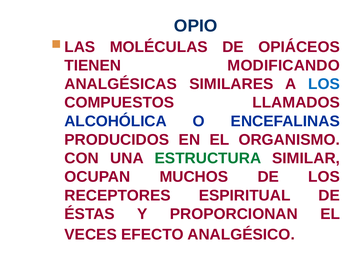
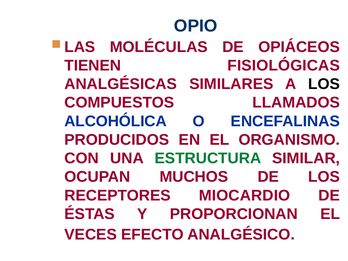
MODIFICANDO: MODIFICANDO -> FISIOLÓGICAS
LOS at (324, 84) colour: blue -> black
ESPIRITUAL: ESPIRITUAL -> MIOCARDIO
